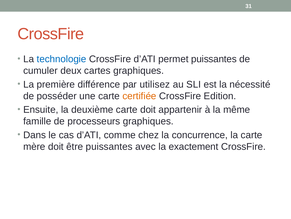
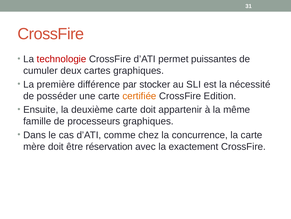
technologie colour: blue -> red
utilisez: utilisez -> stocker
être puissantes: puissantes -> réservation
